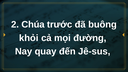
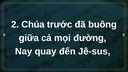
khỏi: khỏi -> giữa
